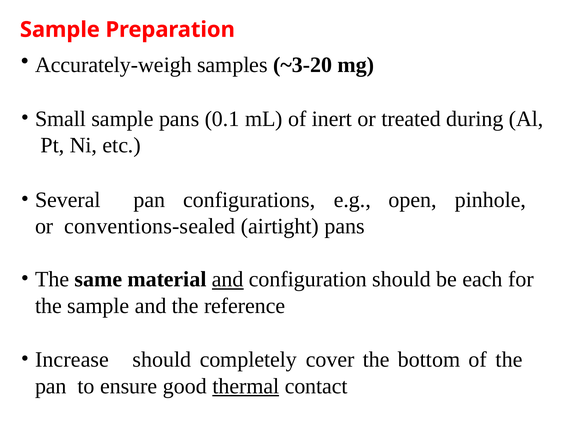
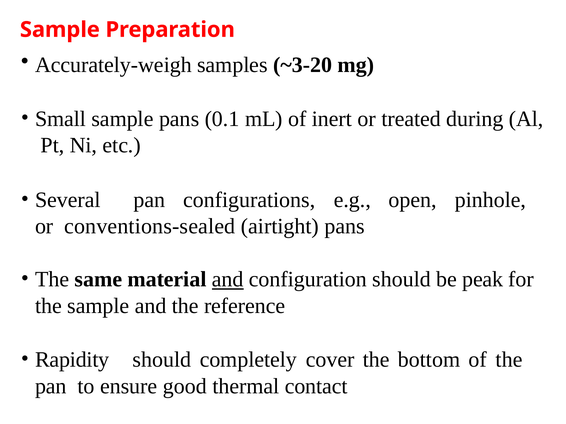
each: each -> peak
Increase: Increase -> Rapidity
thermal underline: present -> none
